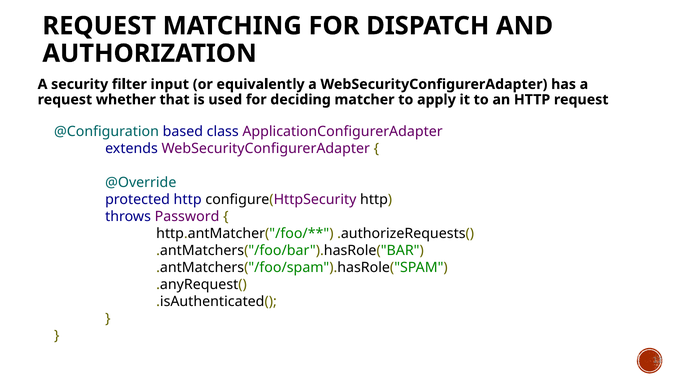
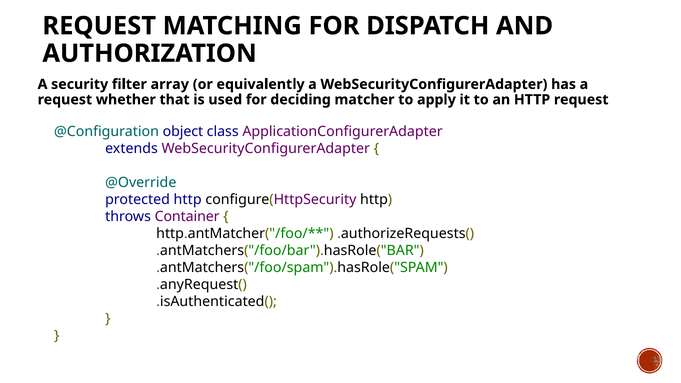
input: input -> array
based: based -> object
Password: Password -> Container
